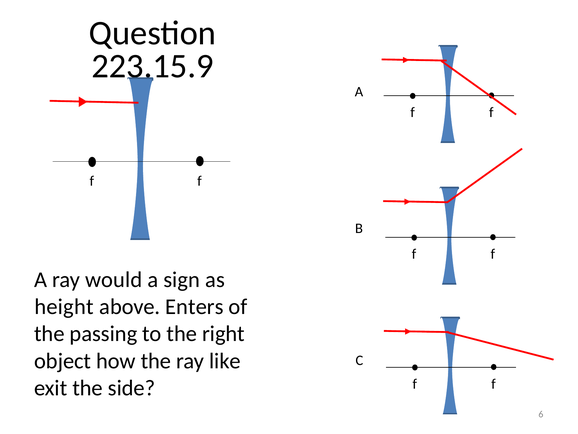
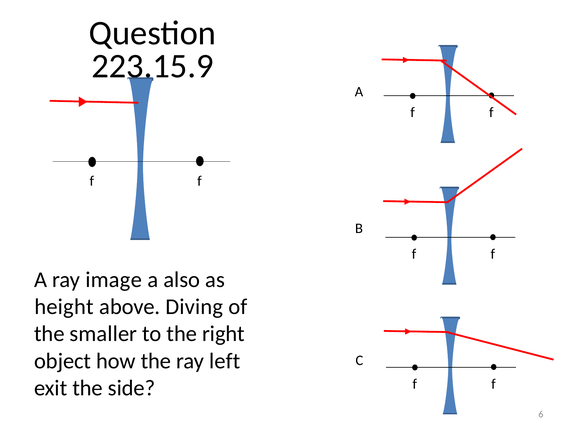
would: would -> image
sign: sign -> also
Enters: Enters -> Diving
passing: passing -> smaller
like: like -> left
